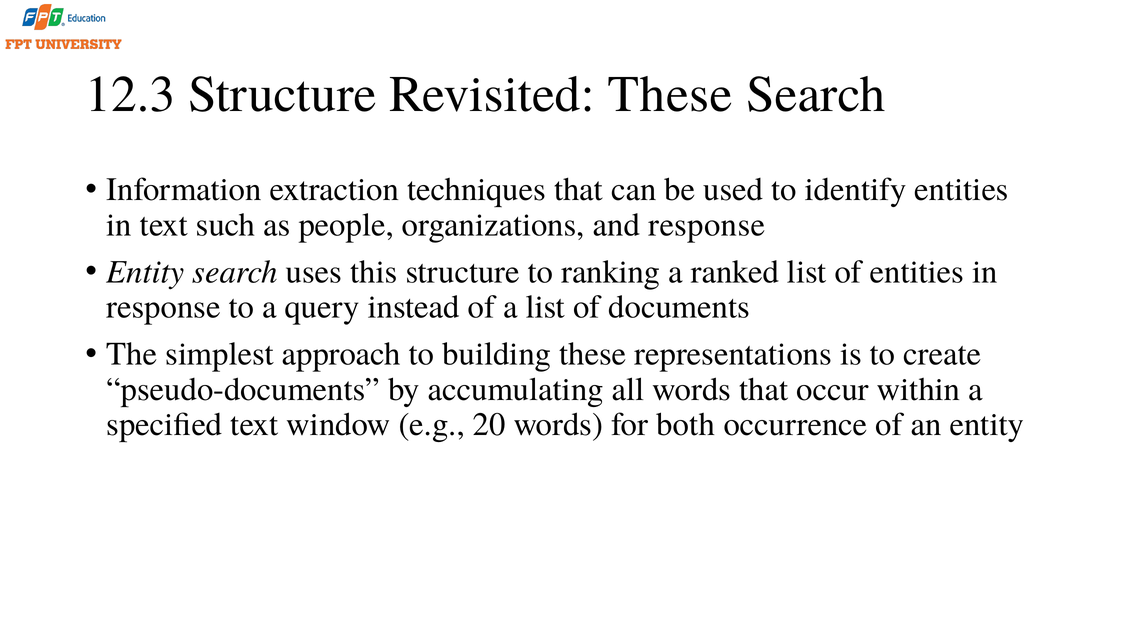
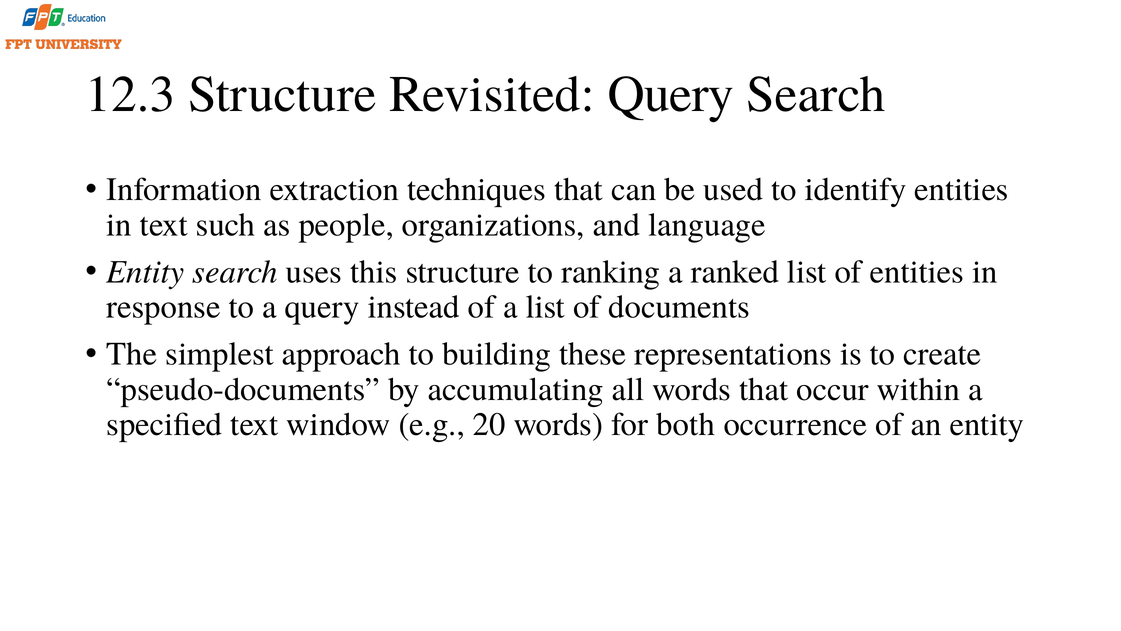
Revisited These: These -> Query
and response: response -> language
